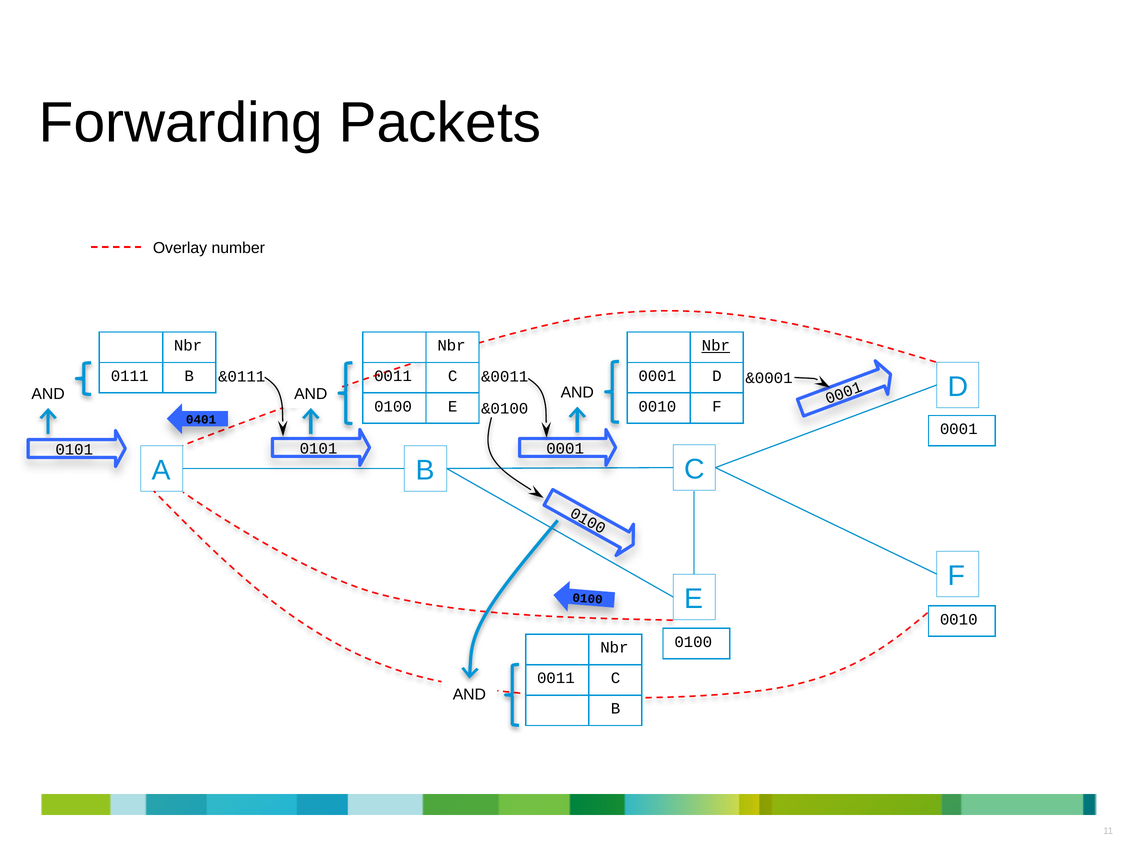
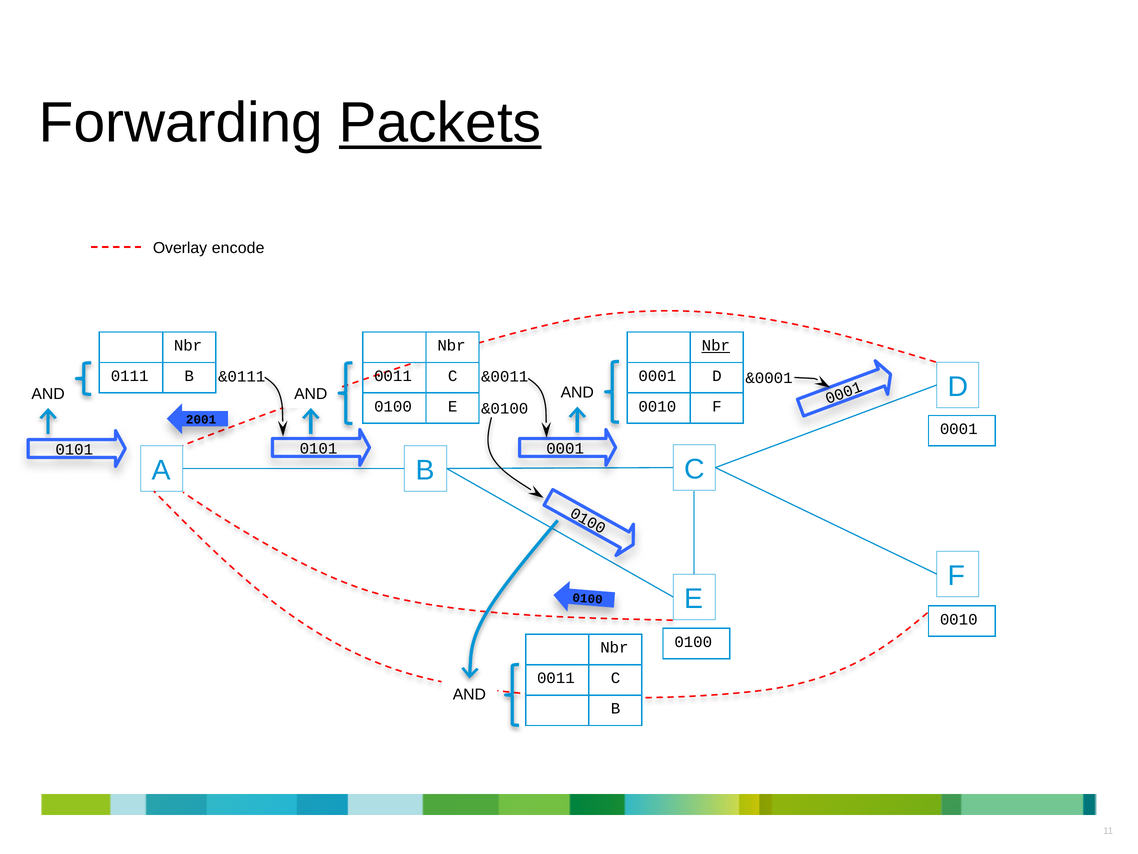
Packets underline: none -> present
number: number -> encode
0401: 0401 -> 2001
